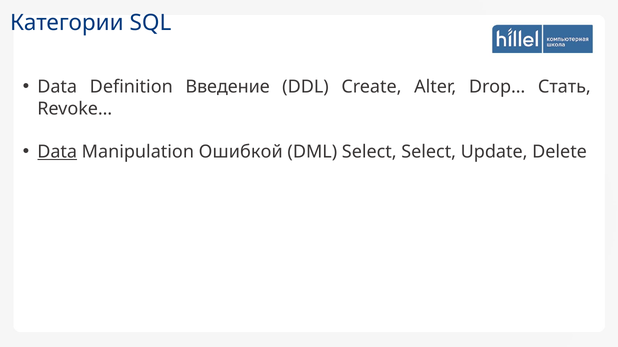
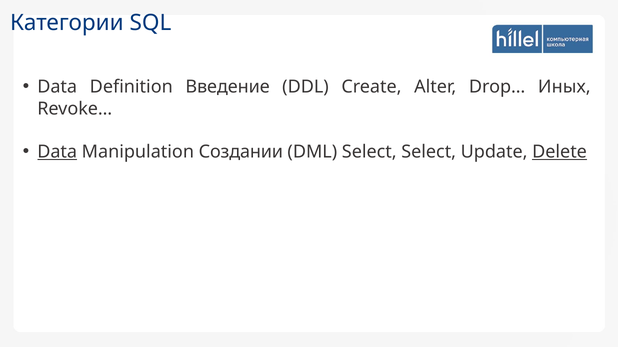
Стать: Стать -> Иных
Ошибкой: Ошибкой -> Создании
Delete underline: none -> present
